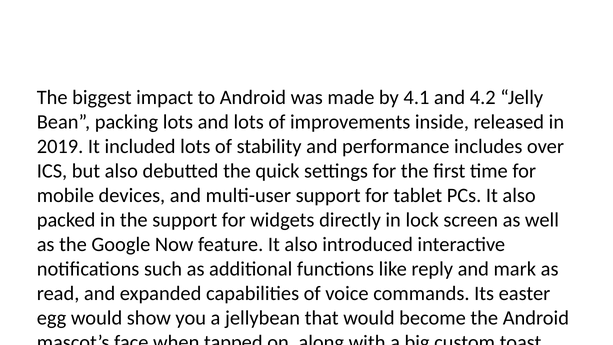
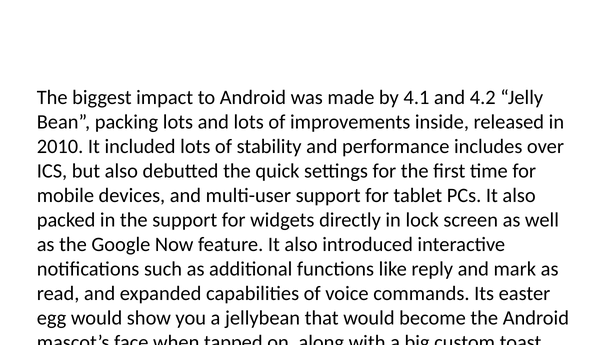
2019: 2019 -> 2010
